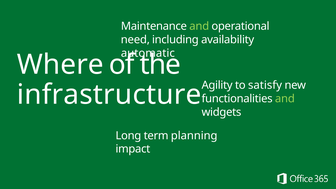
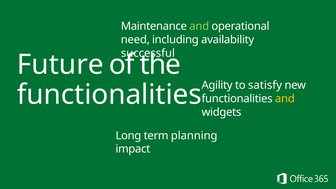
automatic: automatic -> successful
Where: Where -> Future
infrastructure at (109, 95): infrastructure -> functionalities
and at (285, 99) colour: light green -> yellow
